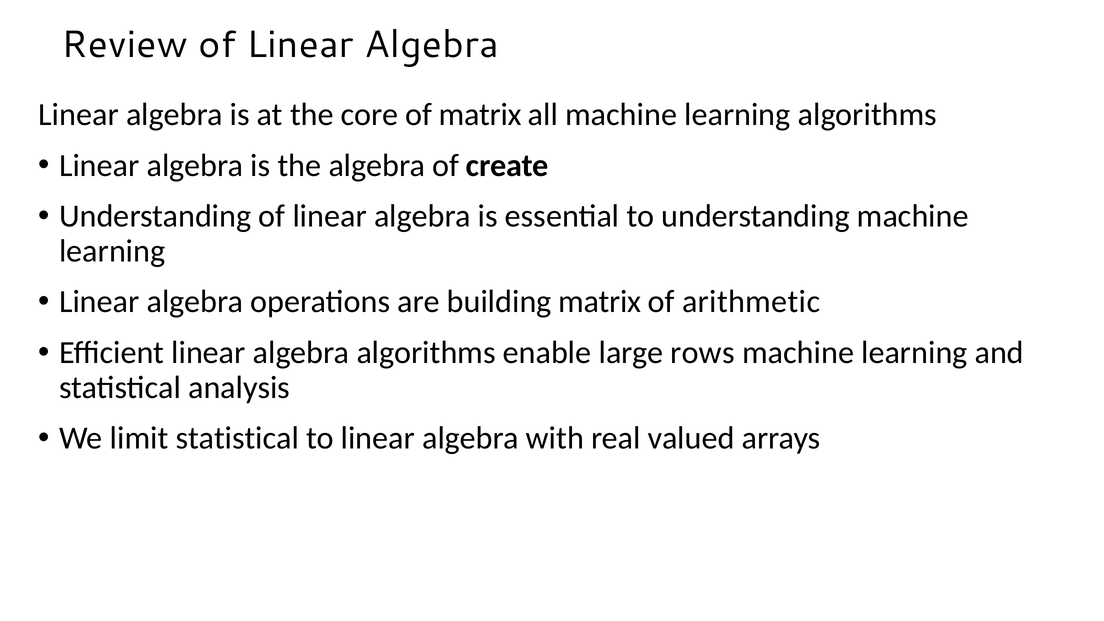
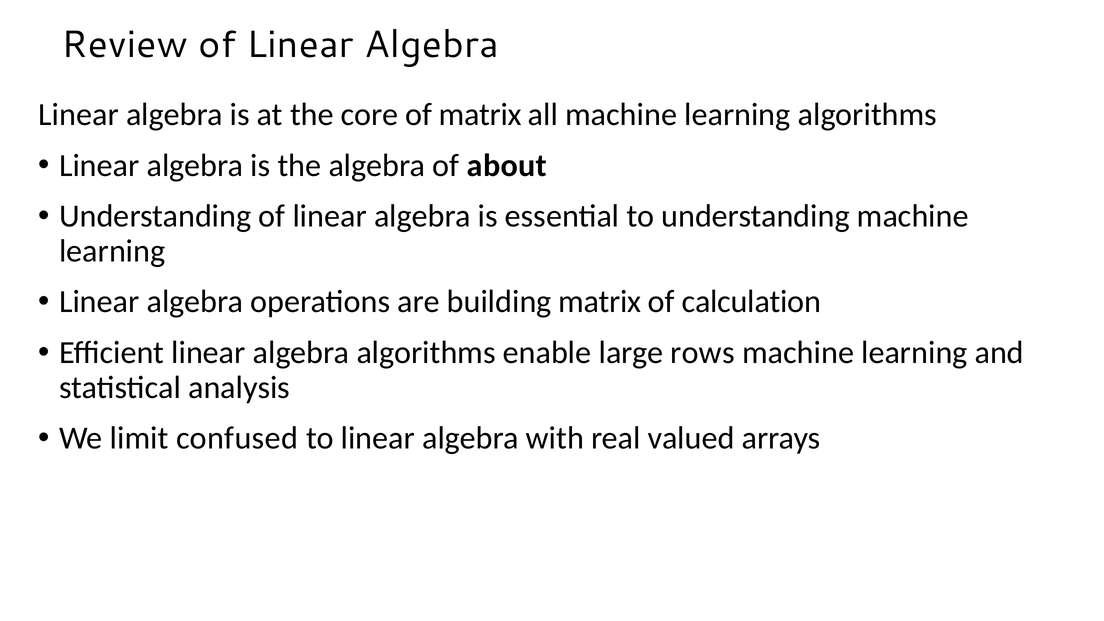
create: create -> about
arithmetic: arithmetic -> calculation
limit statistical: statistical -> confused
